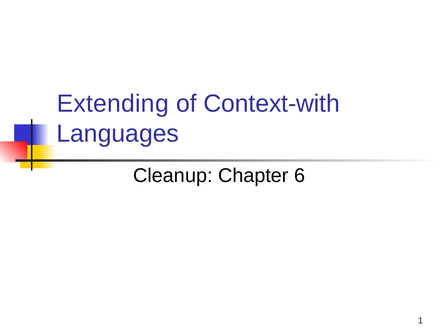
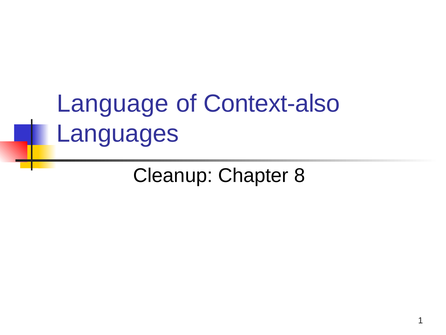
Extending: Extending -> Language
Context-with: Context-with -> Context-also
6: 6 -> 8
